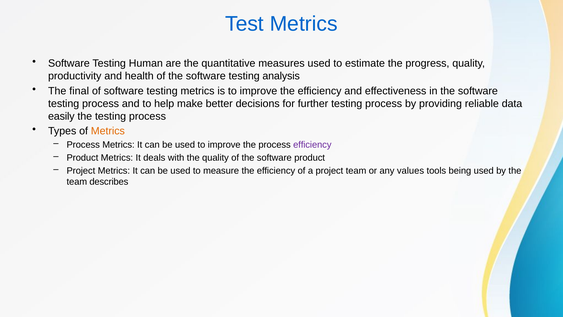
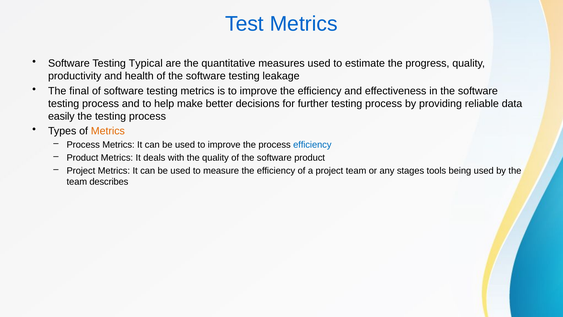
Human: Human -> Typical
analysis: analysis -> leakage
efficiency at (312, 145) colour: purple -> blue
values: values -> stages
